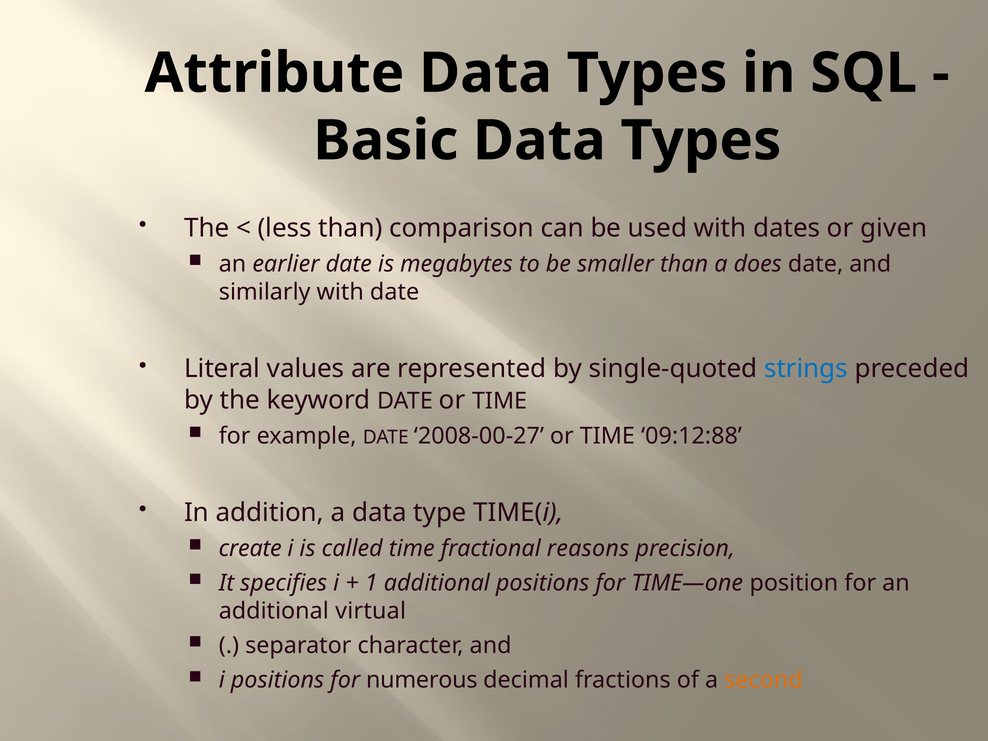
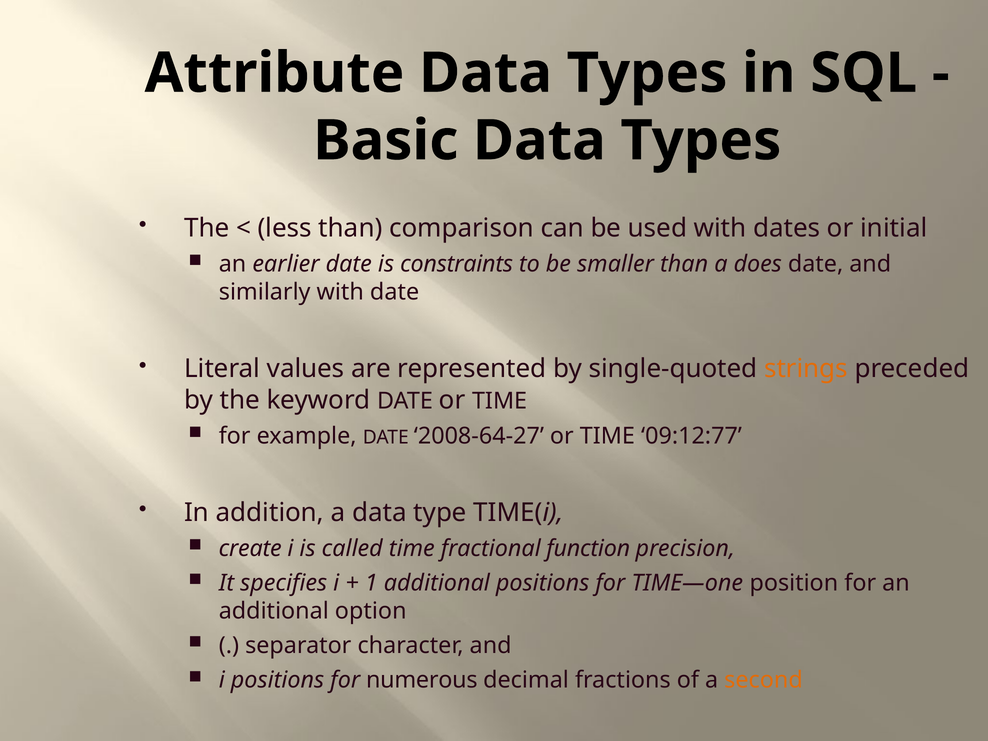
given: given -> initial
megabytes: megabytes -> constraints
strings colour: blue -> orange
2008-00-27: 2008-00-27 -> 2008-64-27
09:12:88: 09:12:88 -> 09:12:77
reasons: reasons -> function
virtual: virtual -> option
